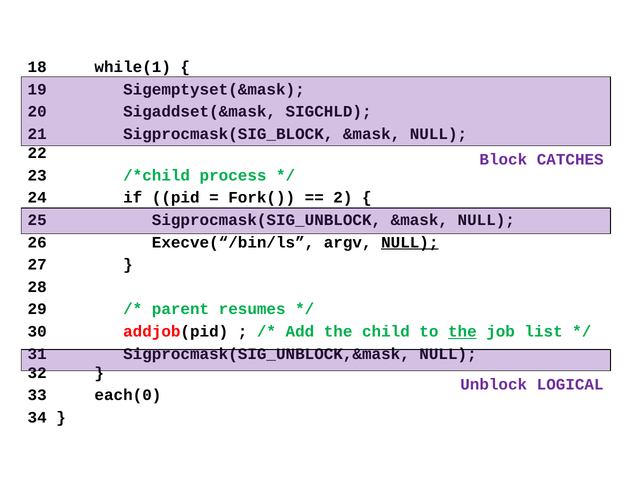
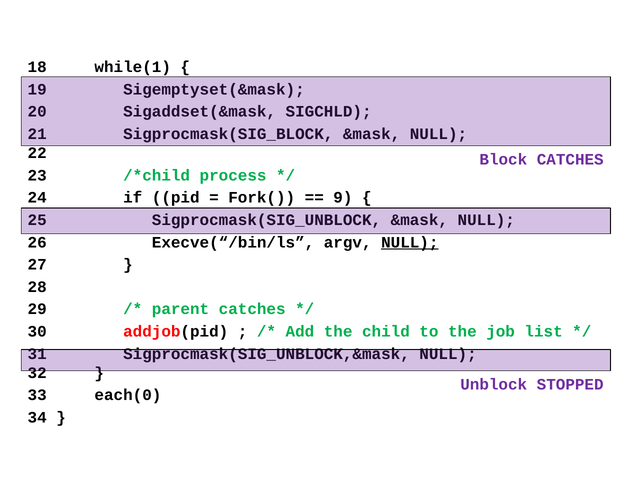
2: 2 -> 9
parent resumes: resumes -> catches
the at (462, 331) underline: present -> none
LOGICAL: LOGICAL -> STOPPED
